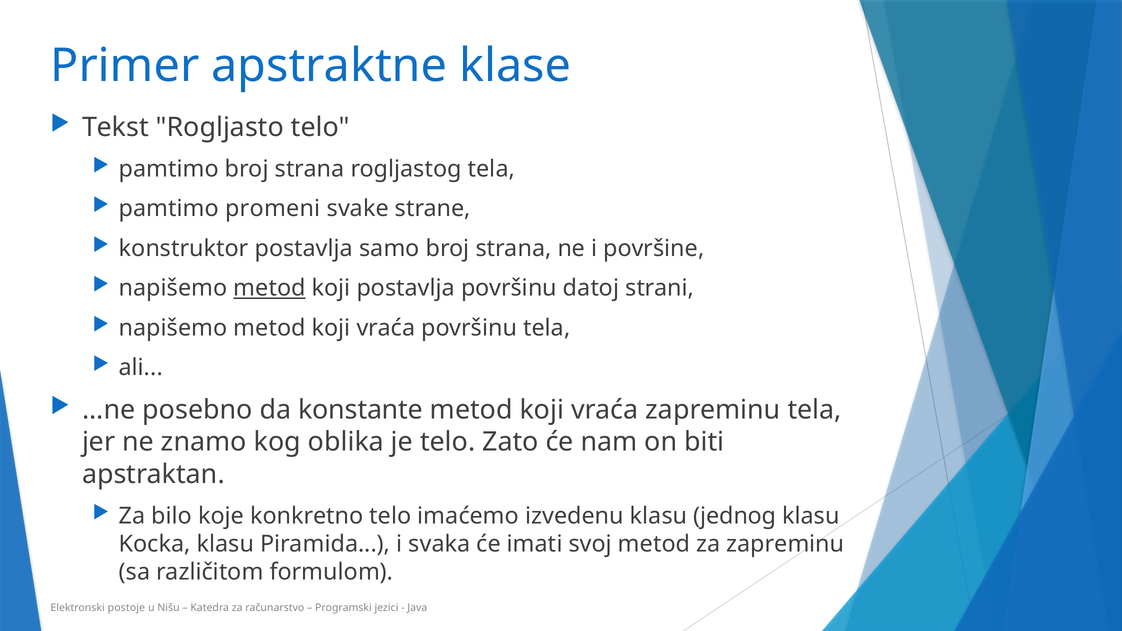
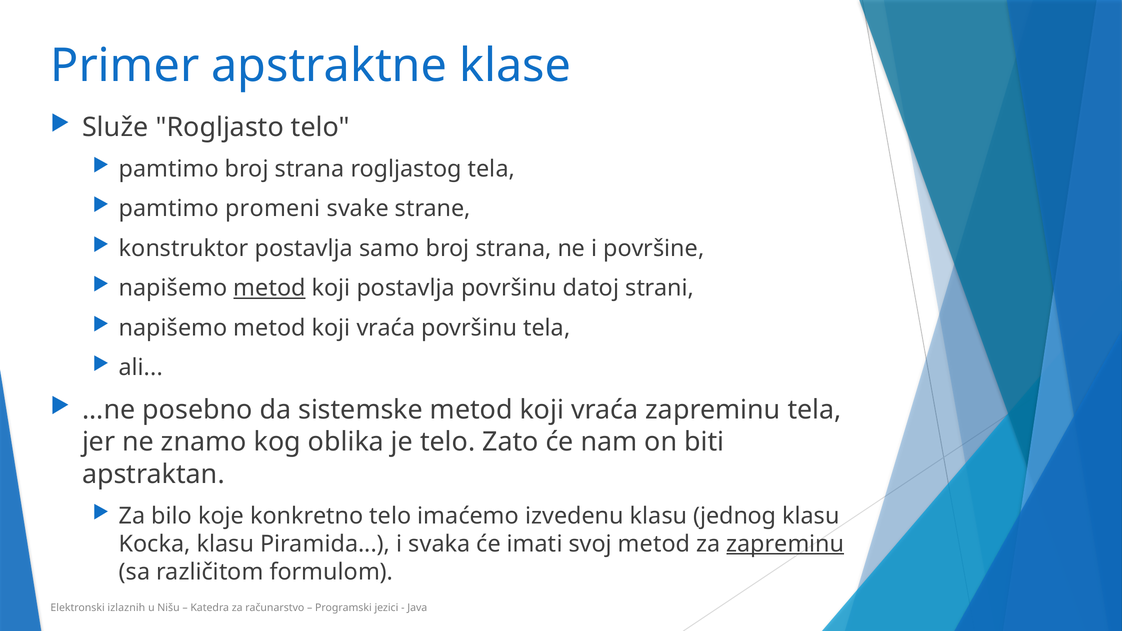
Tekst: Tekst -> Služe
konstante: konstante -> sistemske
zapreminu at (785, 544) underline: none -> present
postoje: postoje -> izlaznih
